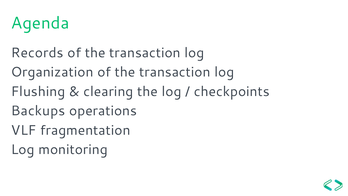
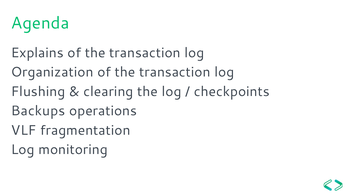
Records: Records -> Explains
